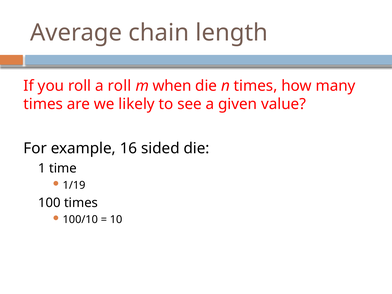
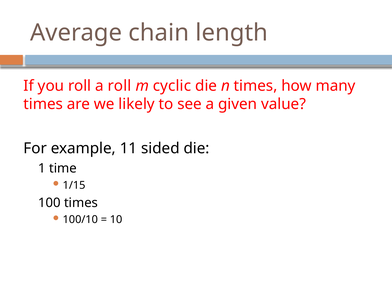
when: when -> cyclic
16: 16 -> 11
1/19: 1/19 -> 1/15
